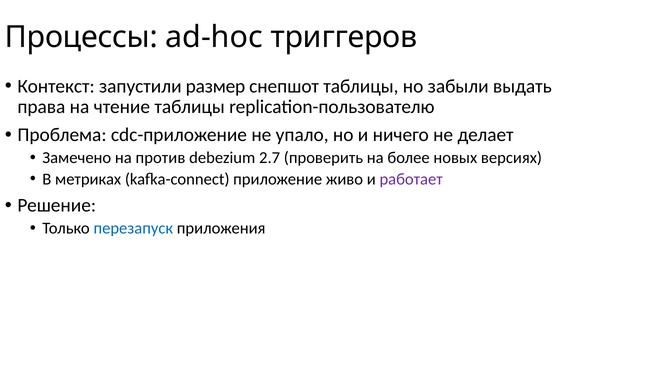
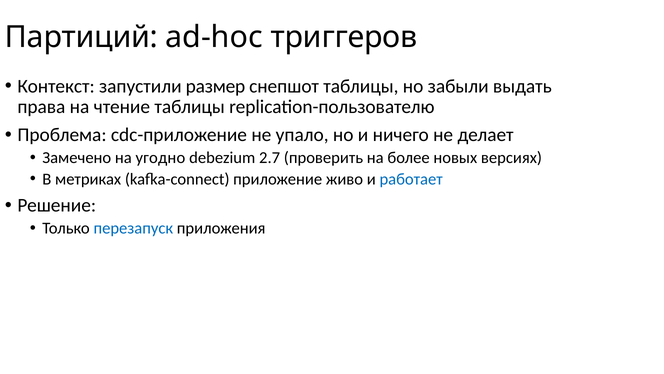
Процессы: Процессы -> Партиций
против: против -> угодно
работает colour: purple -> blue
